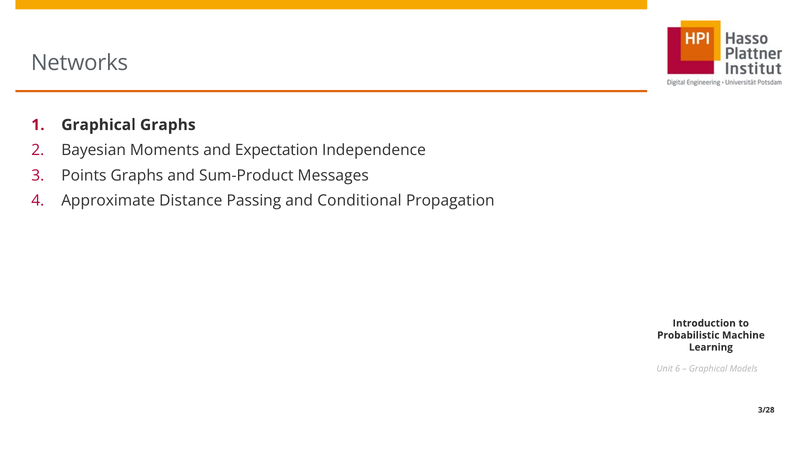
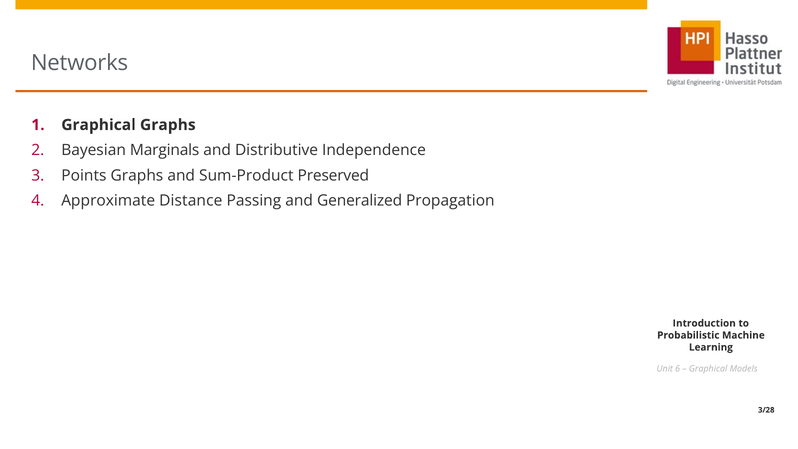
Moments: Moments -> Marginals
Expectation: Expectation -> Distributive
Messages: Messages -> Preserved
Conditional: Conditional -> Generalized
